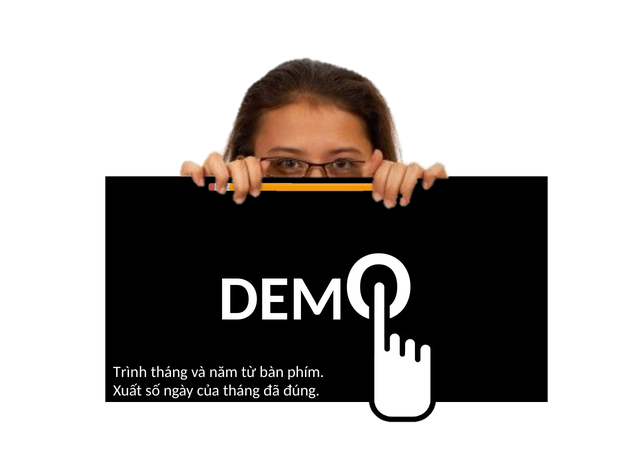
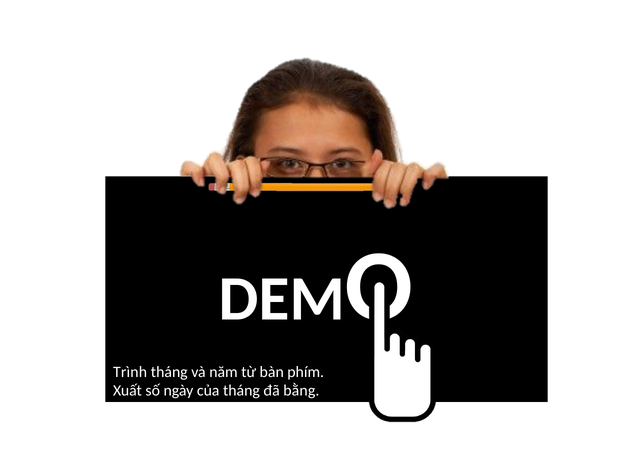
đúng: đúng -> bằng
